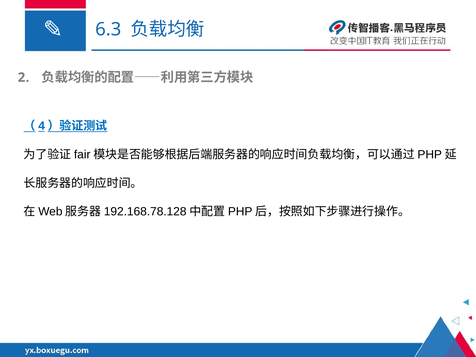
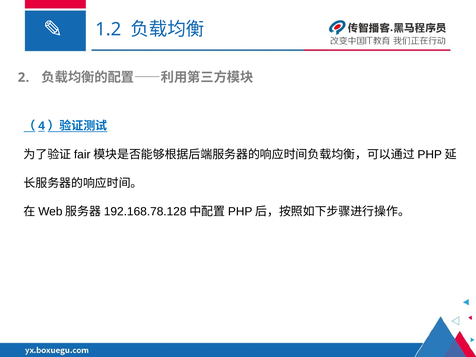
6.3: 6.3 -> 1.2
